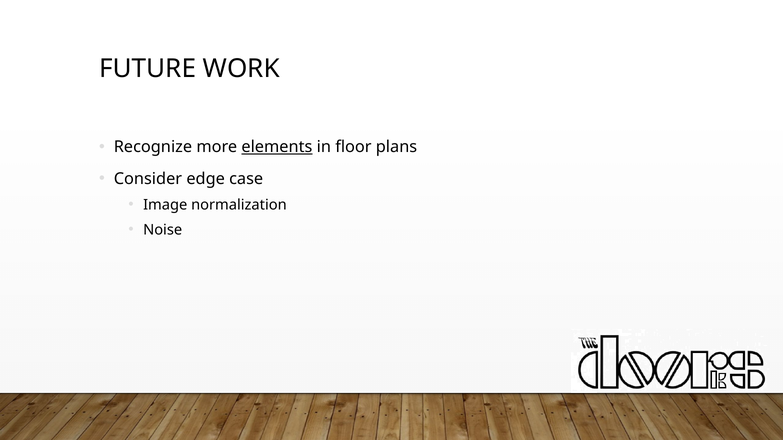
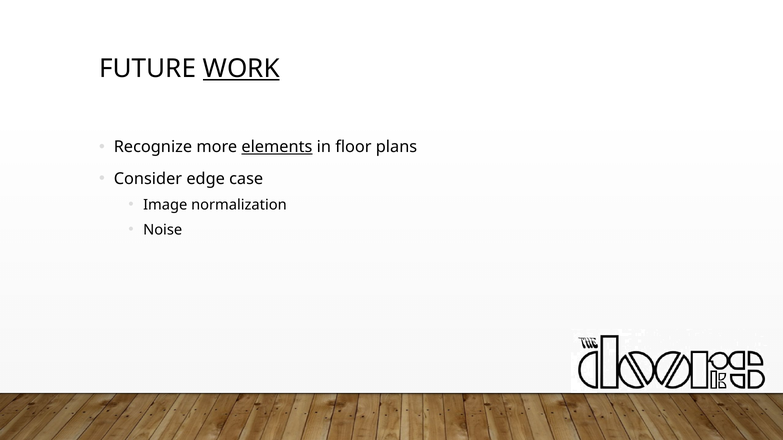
WORK underline: none -> present
